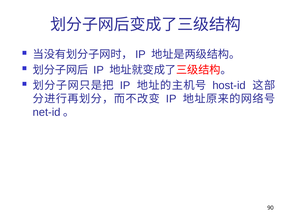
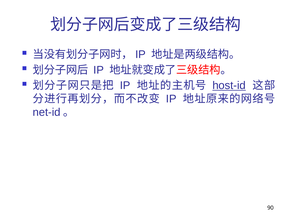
host-id underline: none -> present
